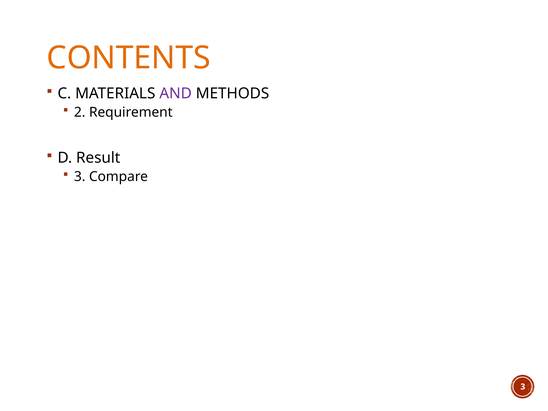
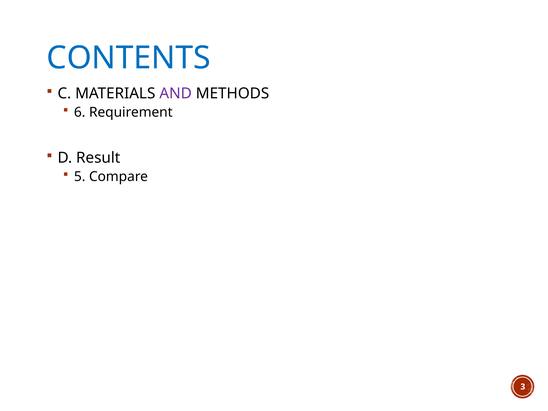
CONTENTS colour: orange -> blue
2: 2 -> 6
3 at (80, 177): 3 -> 5
